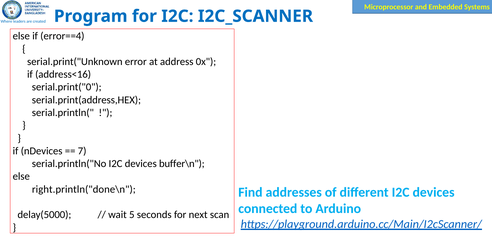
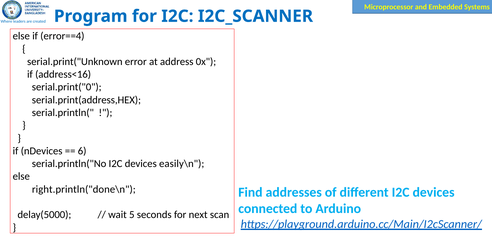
7: 7 -> 6
buffer\n: buffer\n -> easily\n
